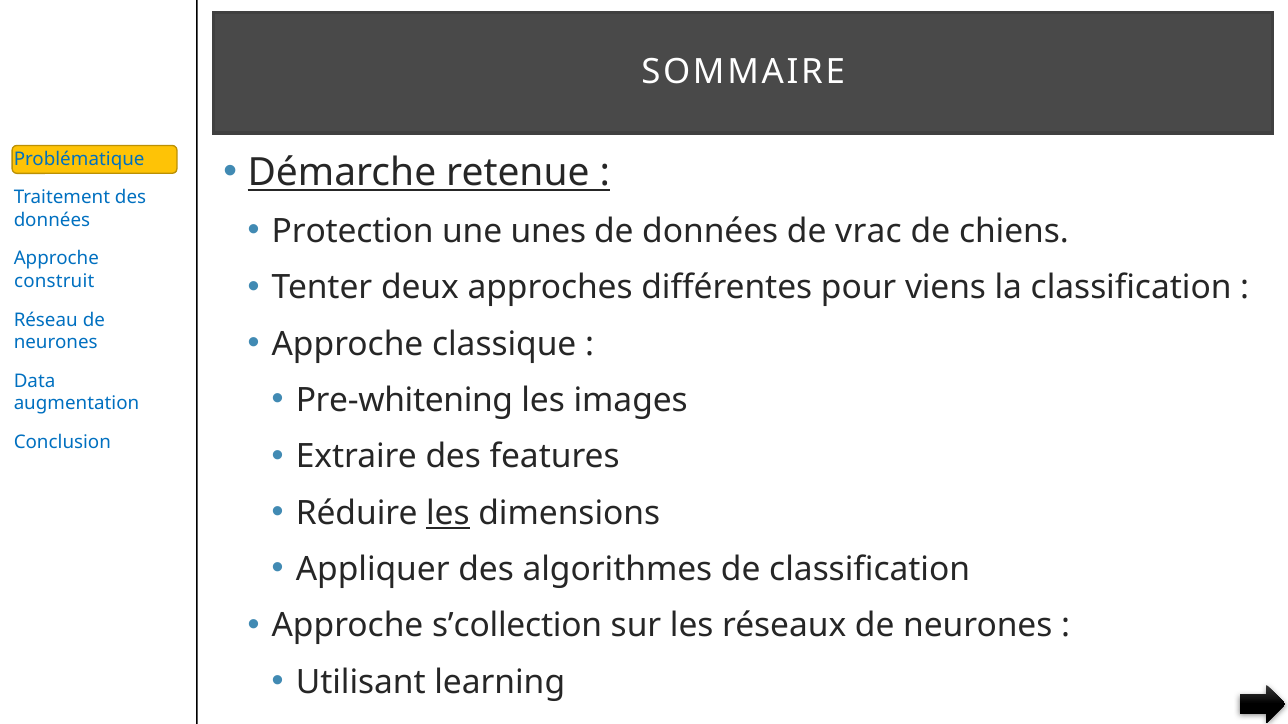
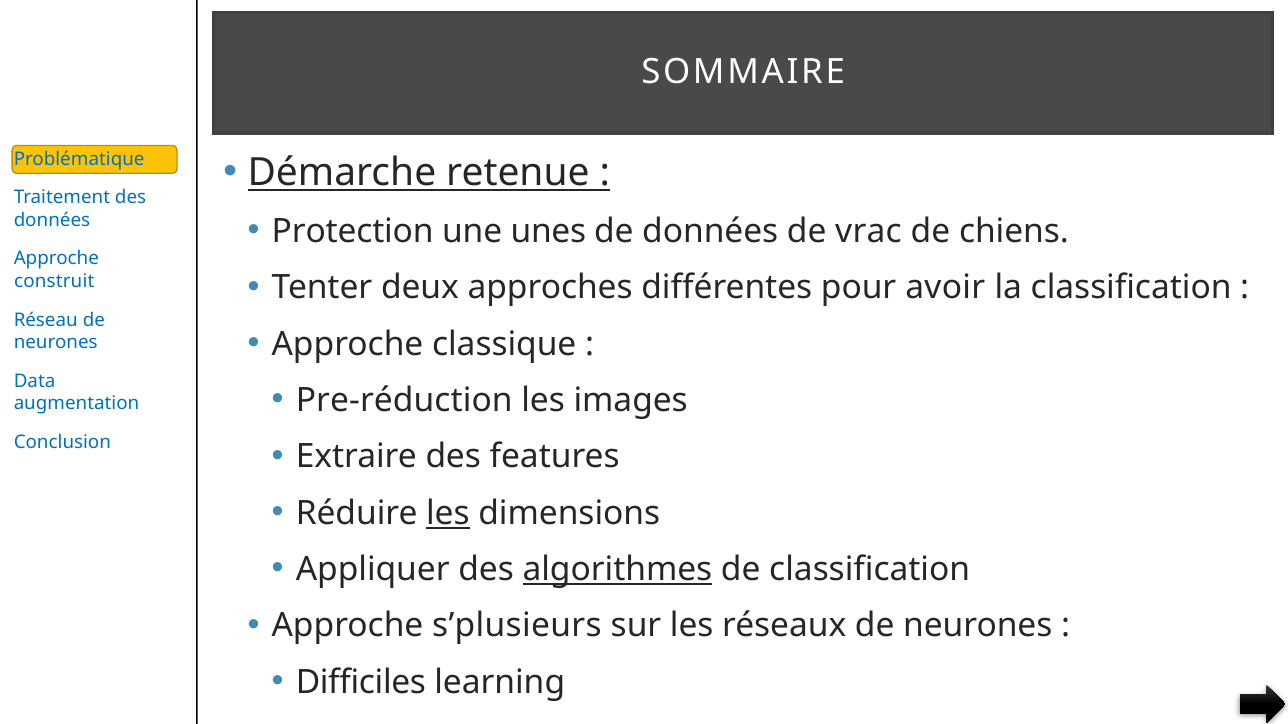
viens: viens -> avoir
Pre-whitening: Pre-whitening -> Pre-réduction
algorithmes underline: none -> present
s’collection: s’collection -> s’plusieurs
Utilisant: Utilisant -> Difficiles
